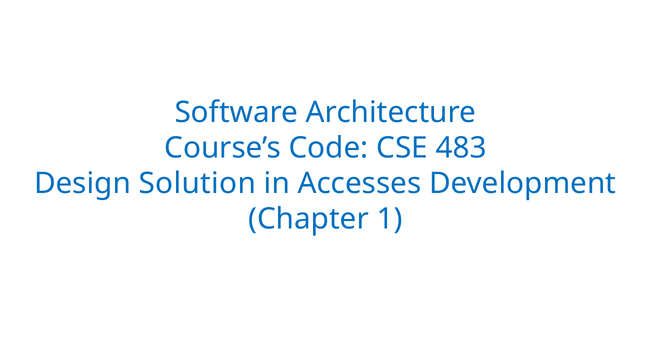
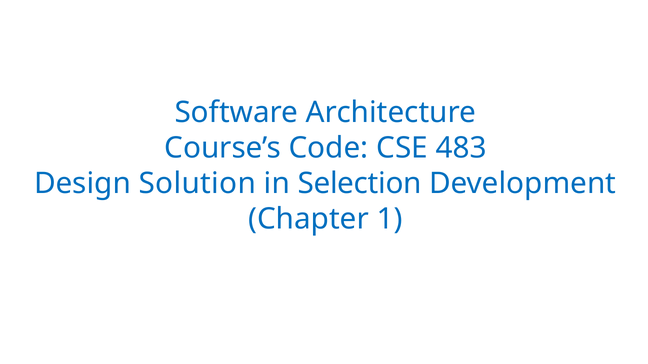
Accesses: Accesses -> Selection
